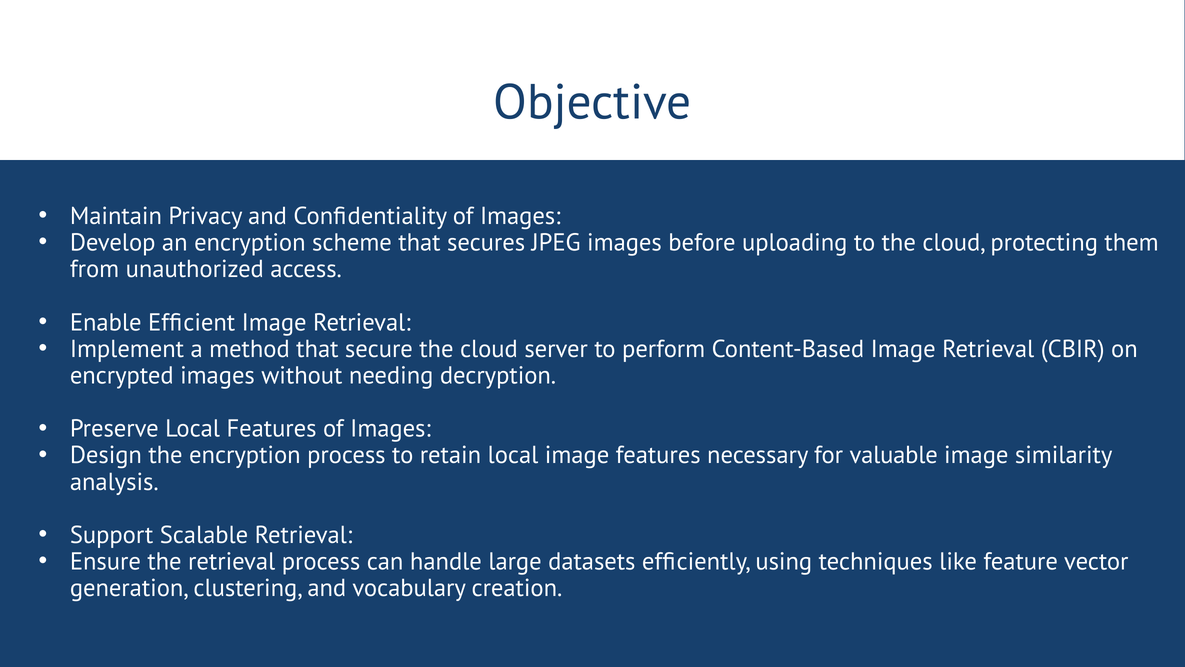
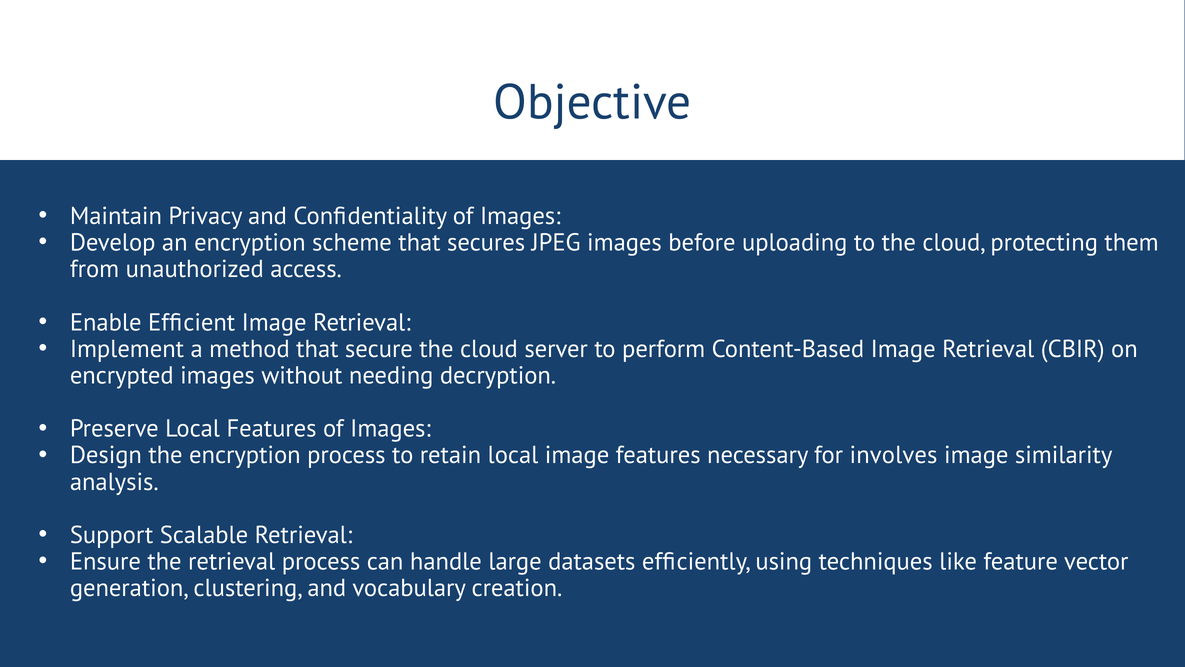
valuable: valuable -> involves
